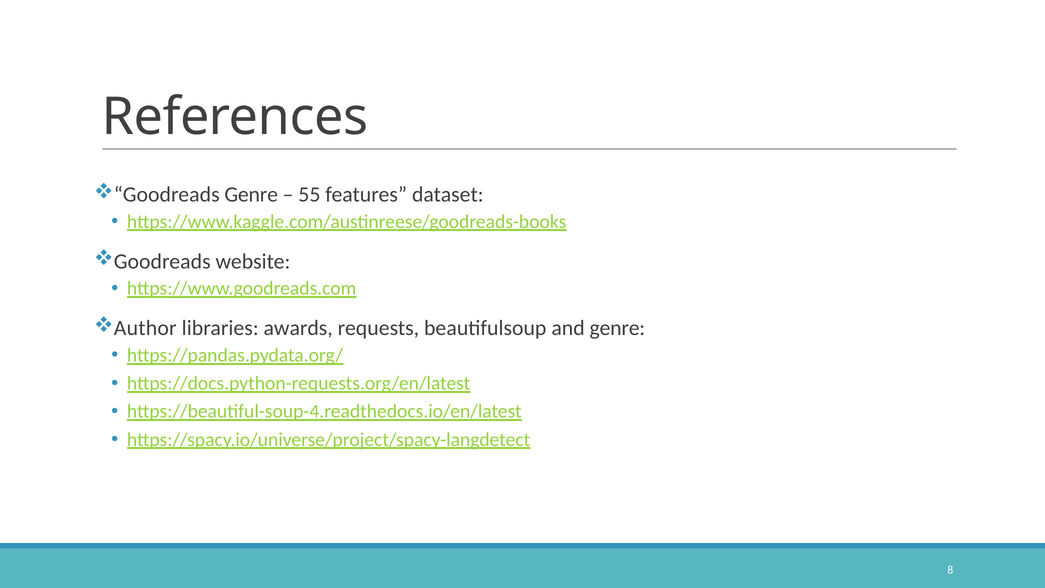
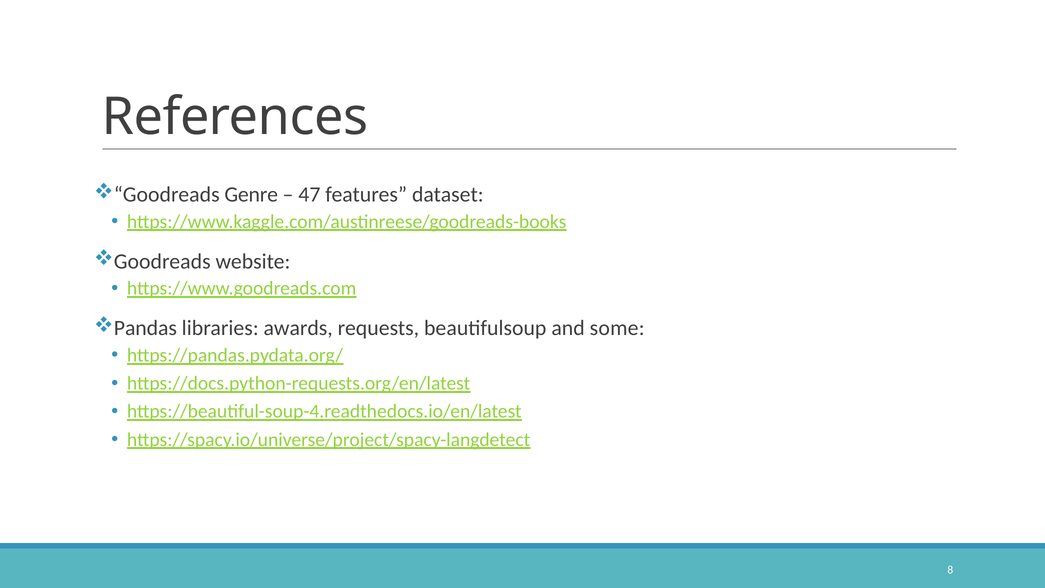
55: 55 -> 47
Author: Author -> Pandas
and genre: genre -> some
